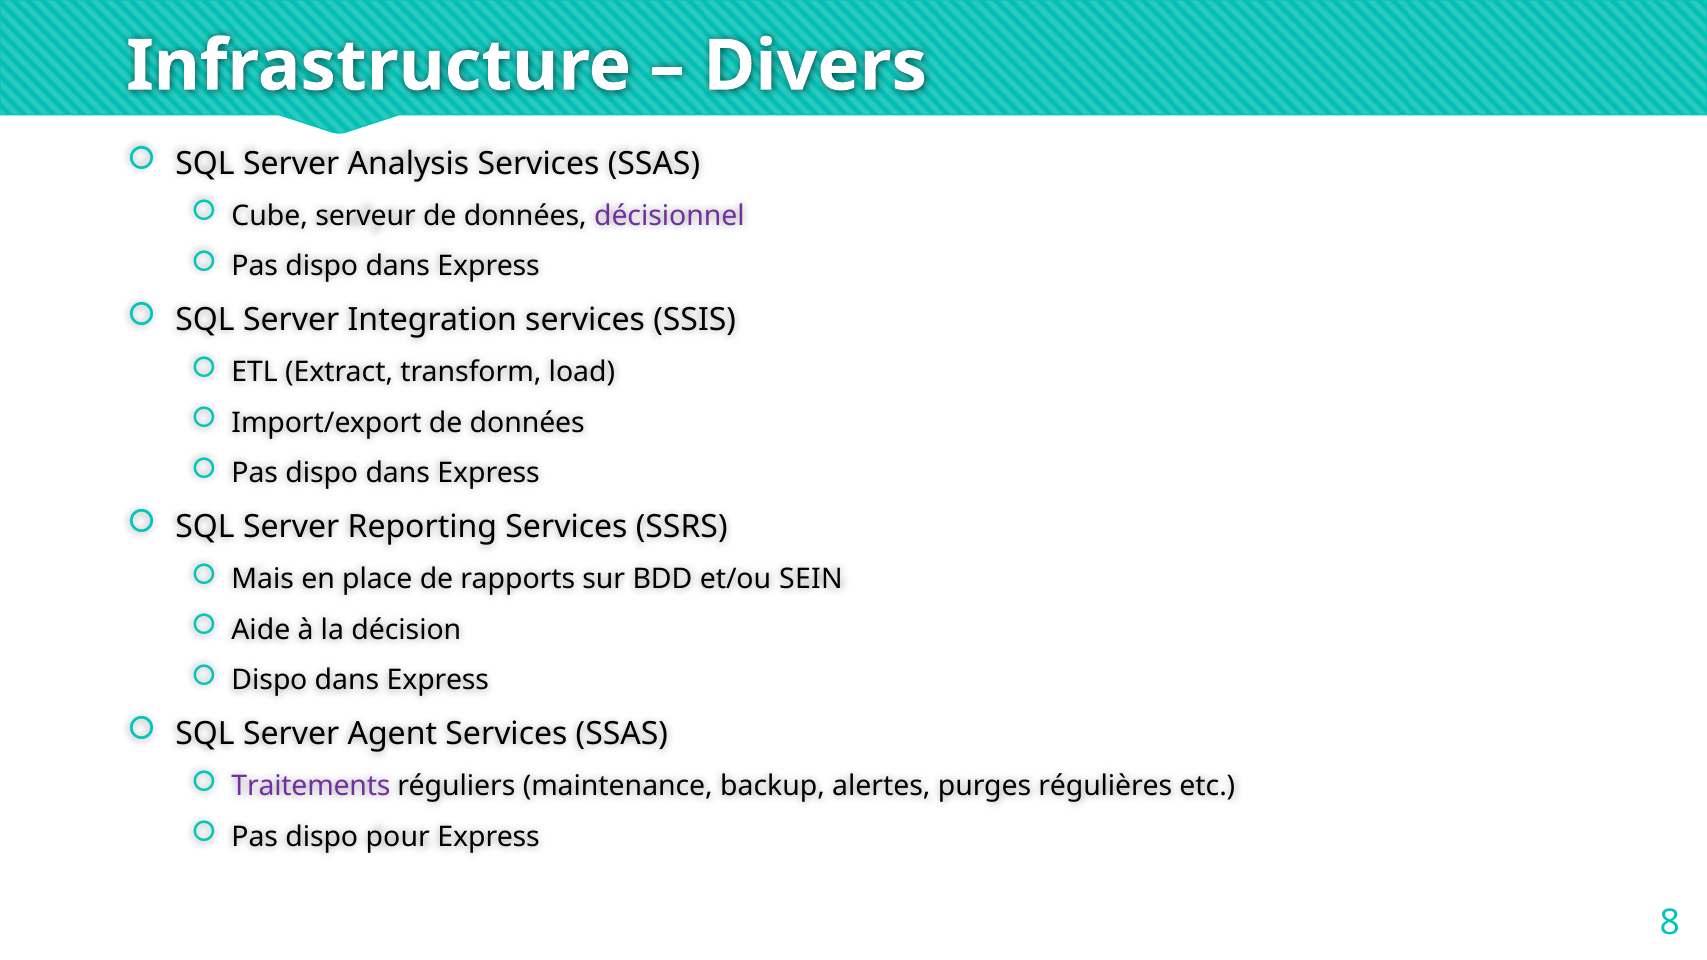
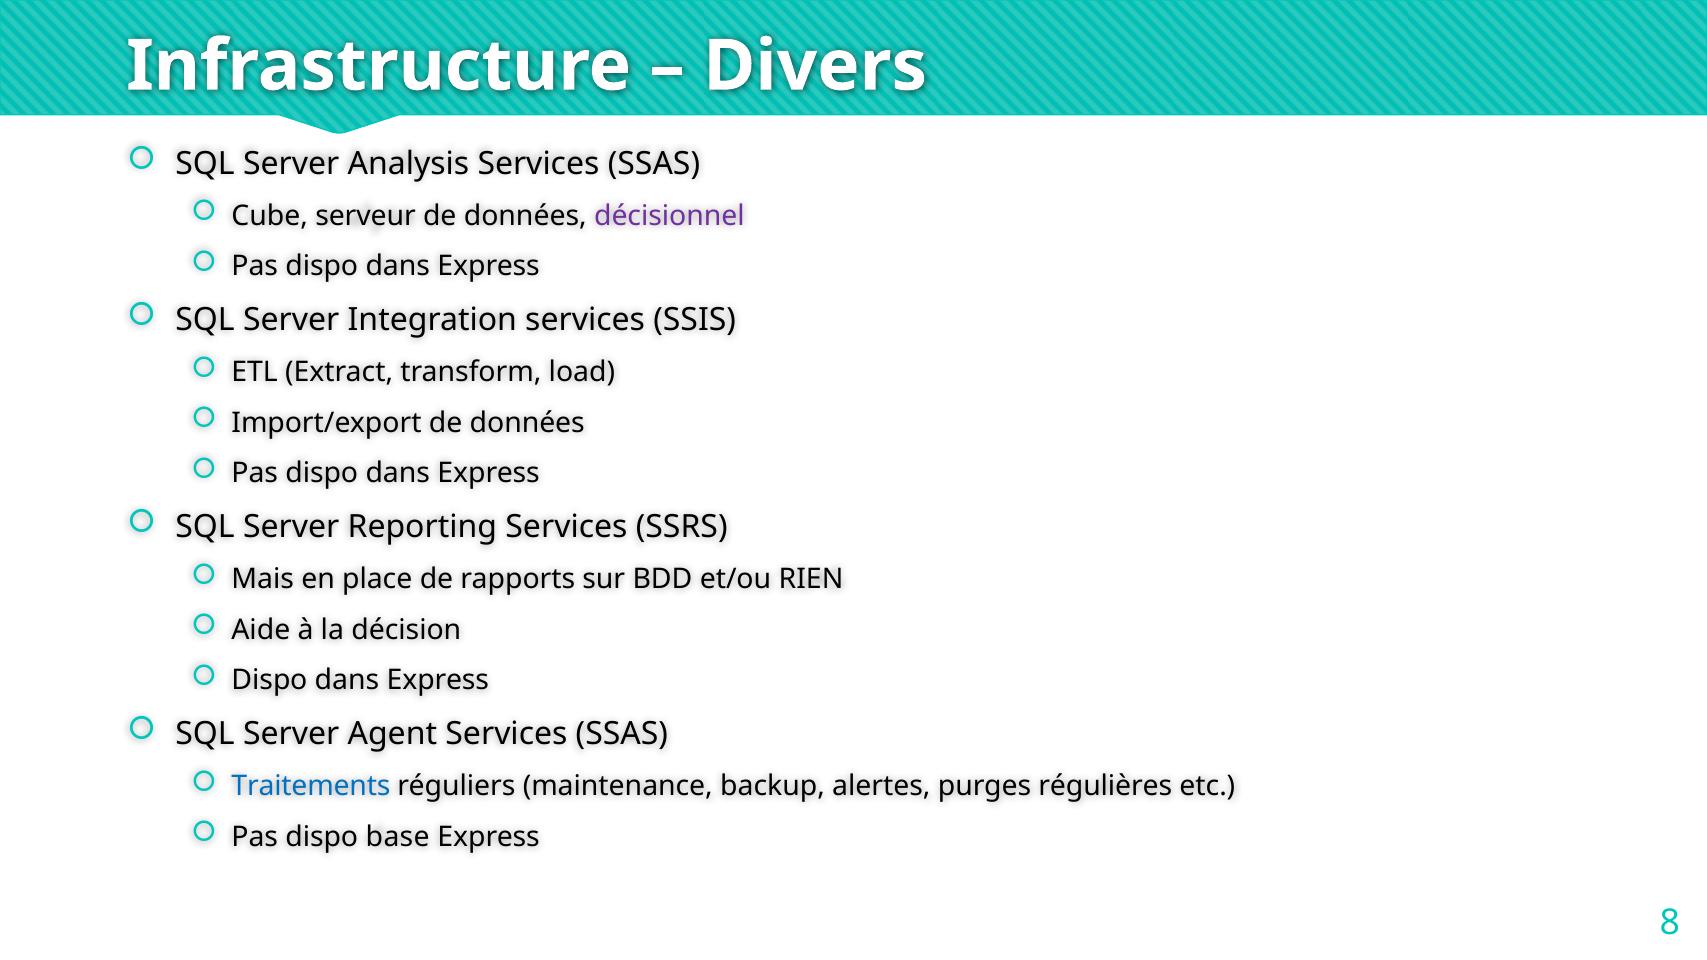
SEIN: SEIN -> RIEN
Traitements colour: purple -> blue
pour: pour -> base
